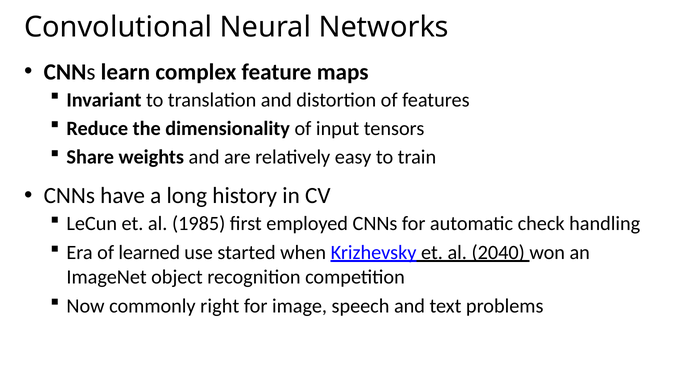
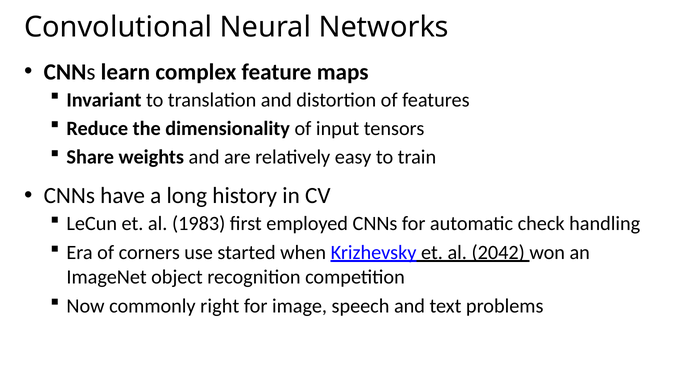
1985: 1985 -> 1983
learned: learned -> corners
2040: 2040 -> 2042
